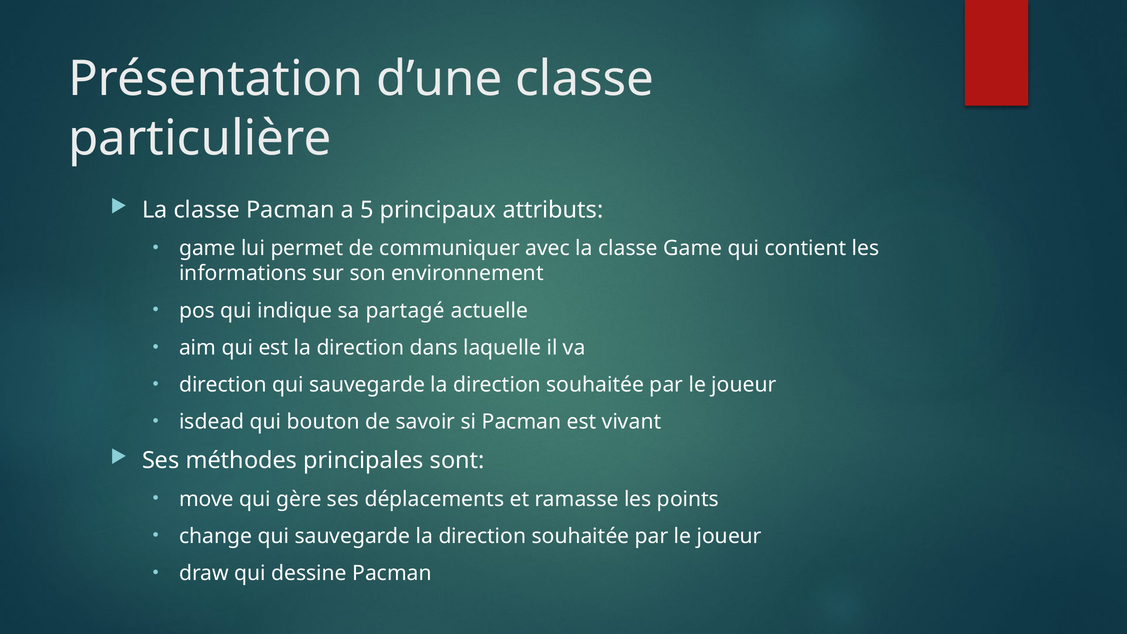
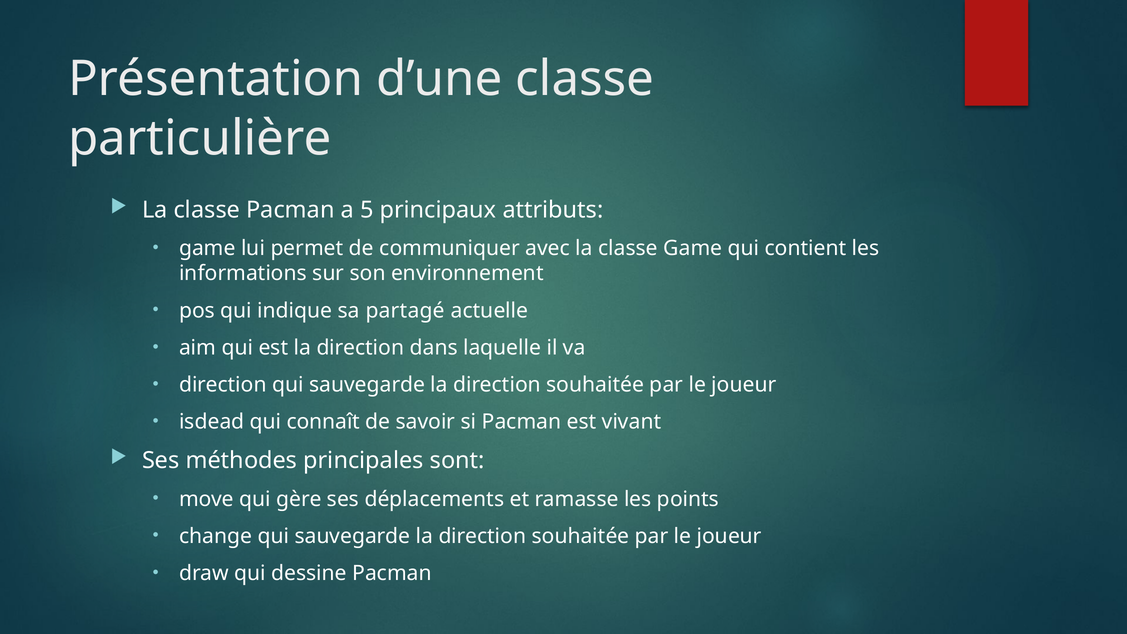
bouton: bouton -> connaît
